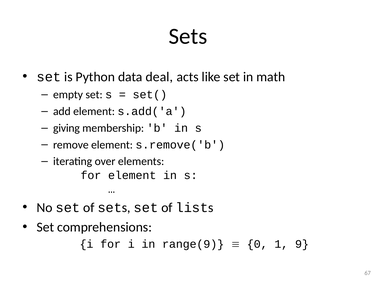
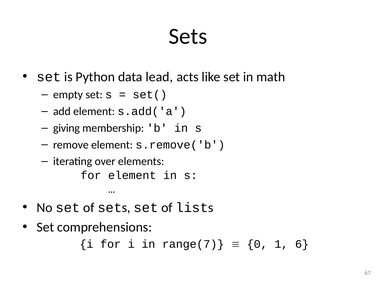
deal: deal -> lead
range(9: range(9 -> range(7
9: 9 -> 6
